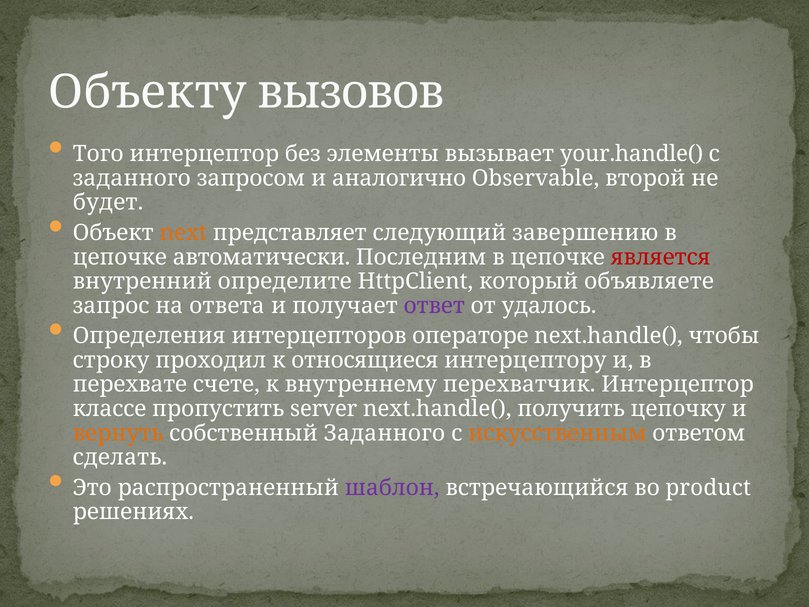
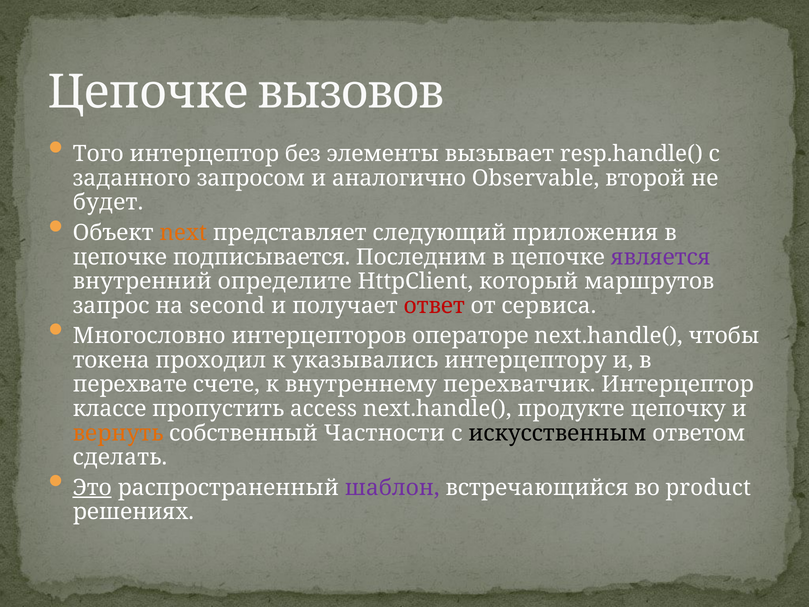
Объекту at (148, 92): Объекту -> Цепочке
your.handle(: your.handle( -> resp.handle(
завершению: завершению -> приложения
автоматически: автоматически -> подписывается
является colour: red -> purple
объявляете: объявляете -> маршрутов
ответа: ответа -> second
ответ colour: purple -> red
удалось: удалось -> сервиса
Определения: Определения -> Многословно
строку: строку -> токена
относящиеся: относящиеся -> указывались
server: server -> access
получить: получить -> продукте
собственный Заданного: Заданного -> Частности
искусственным colour: orange -> black
Это underline: none -> present
